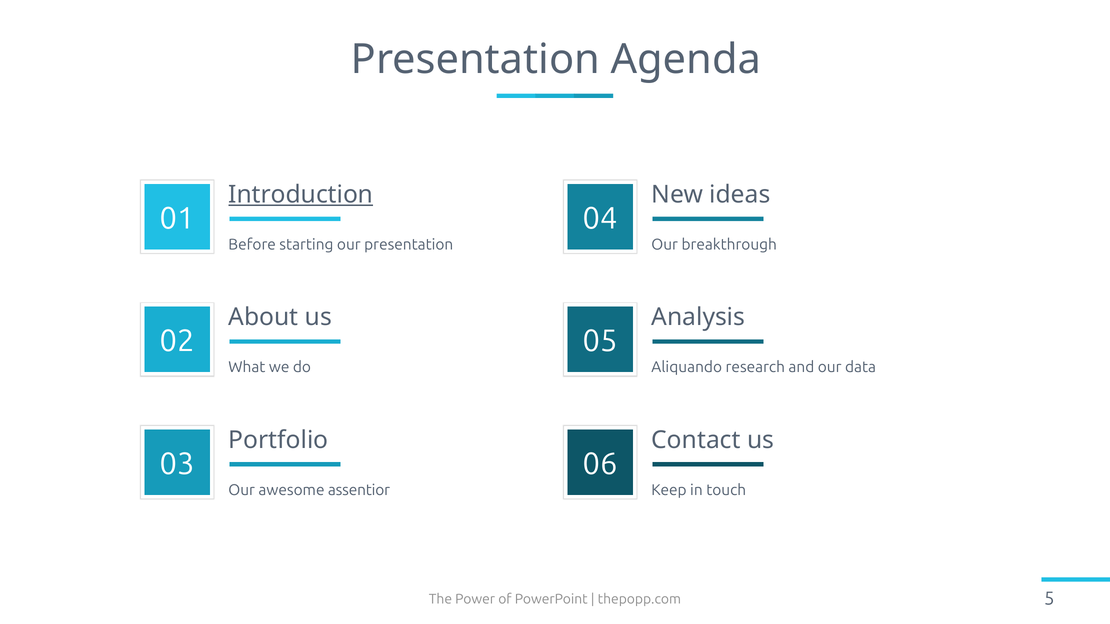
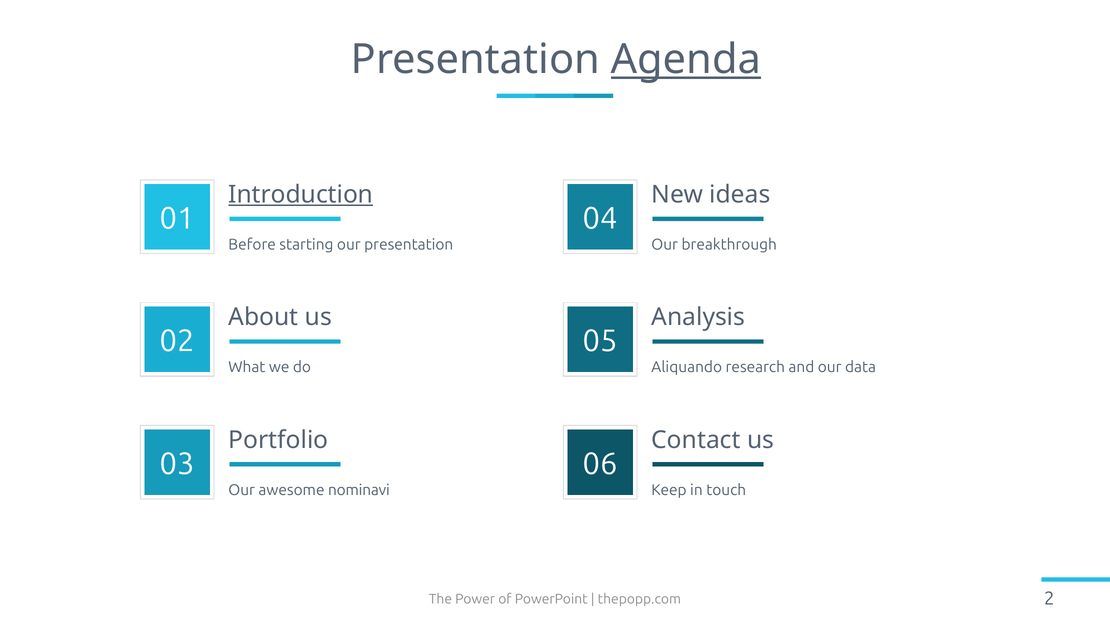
Agenda underline: none -> present
assentior: assentior -> nominavi
5: 5 -> 2
